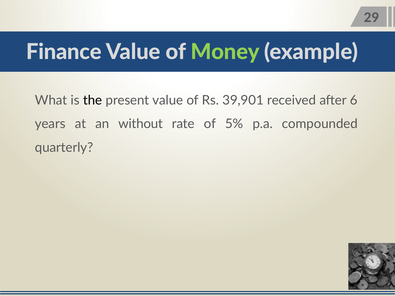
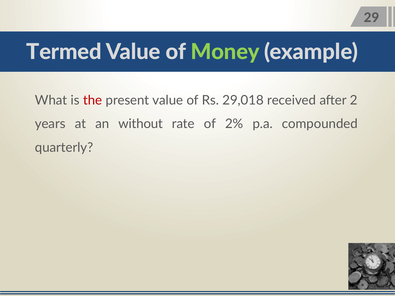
Finance: Finance -> Termed
the colour: black -> red
39,901: 39,901 -> 29,018
6: 6 -> 2
5%: 5% -> 2%
